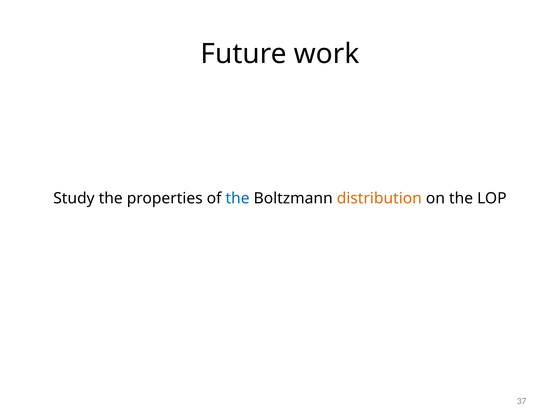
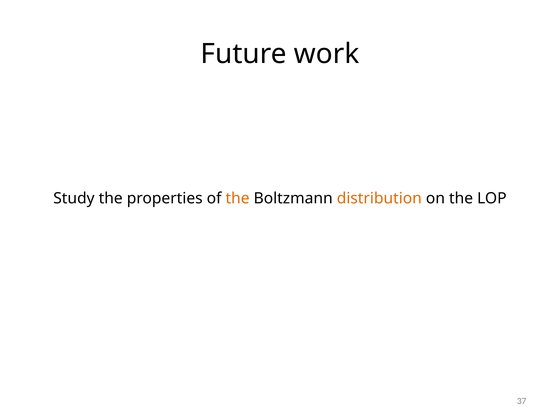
the at (238, 198) colour: blue -> orange
